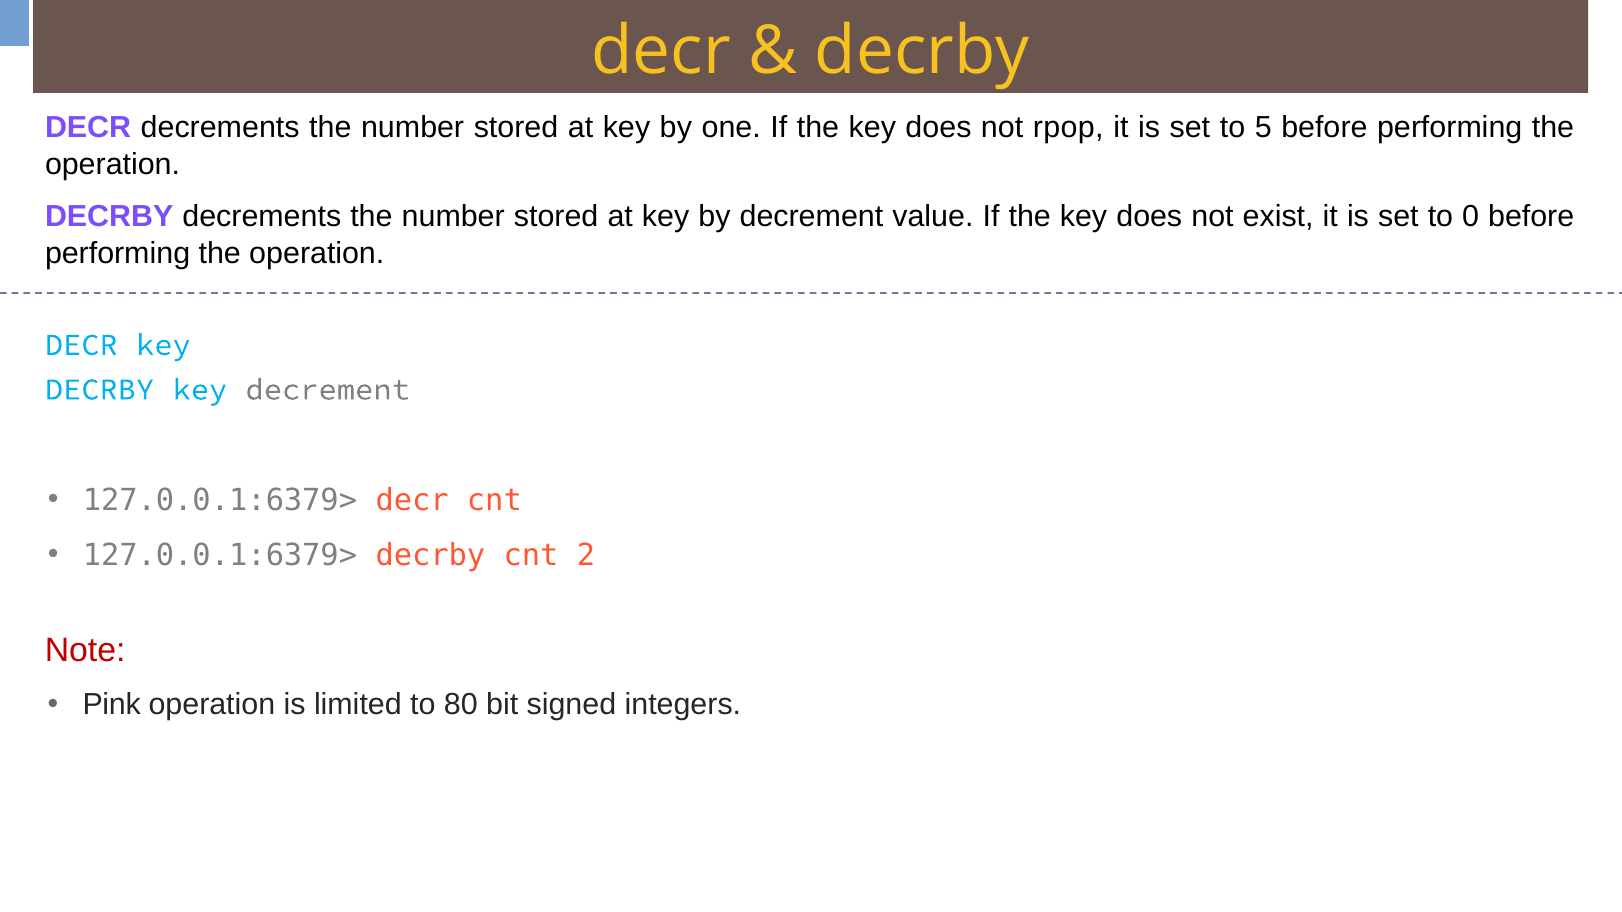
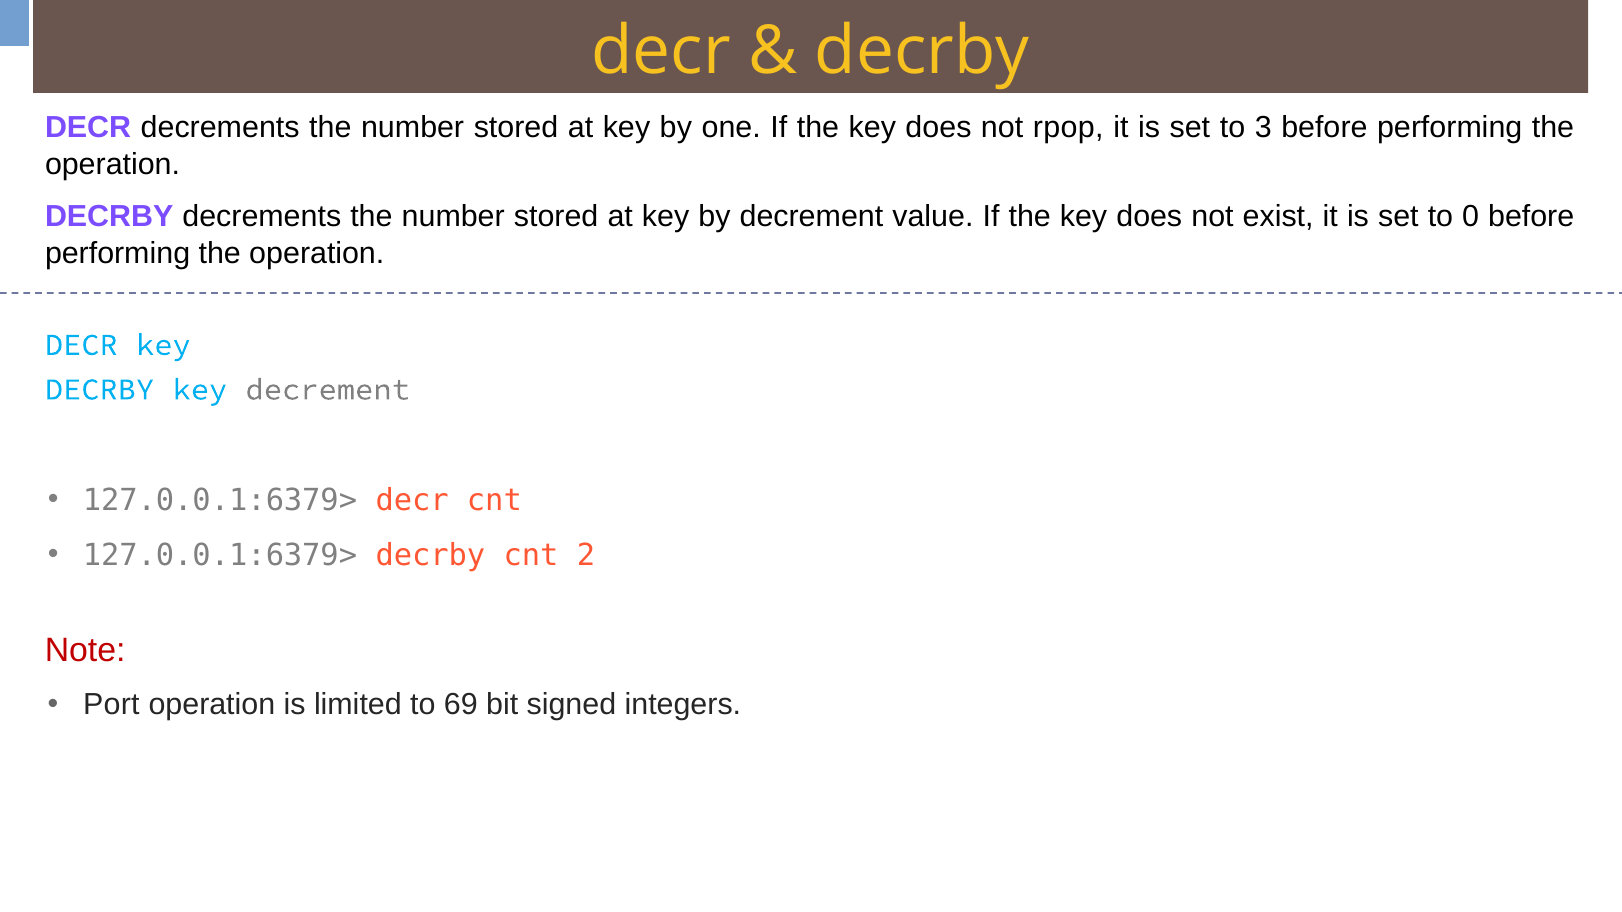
5: 5 -> 3
Pink: Pink -> Port
80: 80 -> 69
